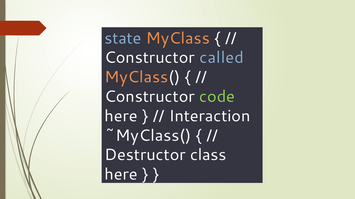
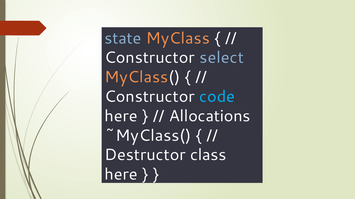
called: called -> select
code colour: light green -> light blue
Interaction: Interaction -> Allocations
